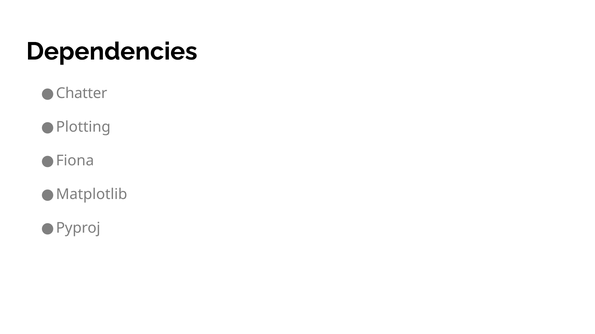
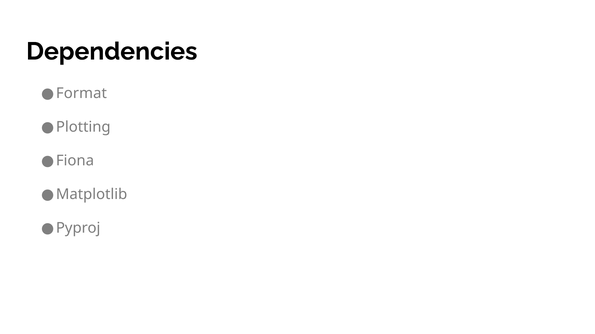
Chatter: Chatter -> Format
